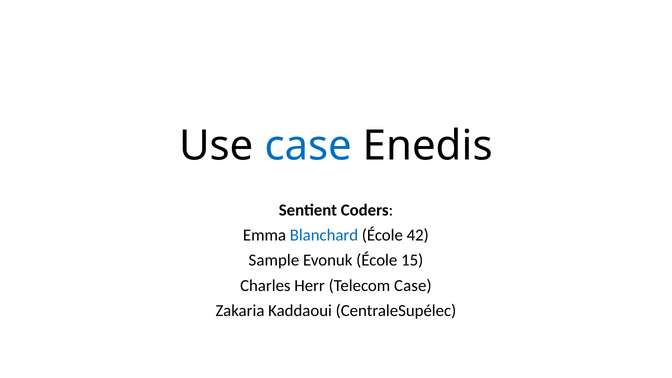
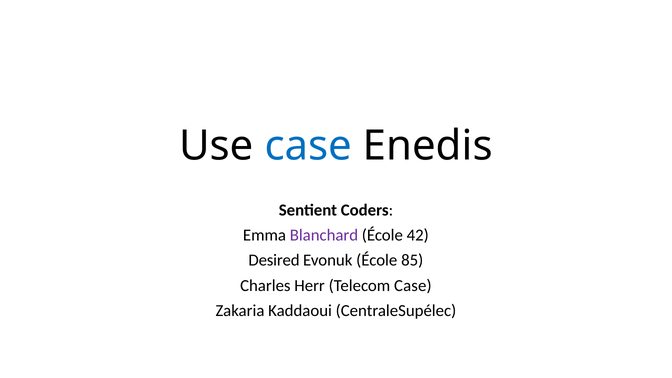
Blanchard colour: blue -> purple
Sample: Sample -> Desired
15: 15 -> 85
